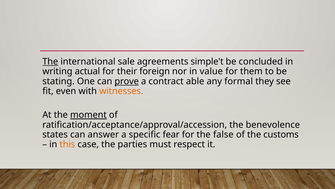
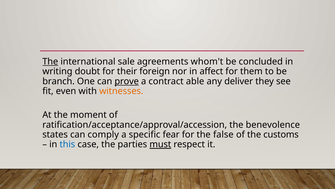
simple't: simple't -> whom't
actual: actual -> doubt
value: value -> affect
stating: stating -> branch
formal: formal -> deliver
moment underline: present -> none
answer: answer -> comply
this colour: orange -> blue
must underline: none -> present
